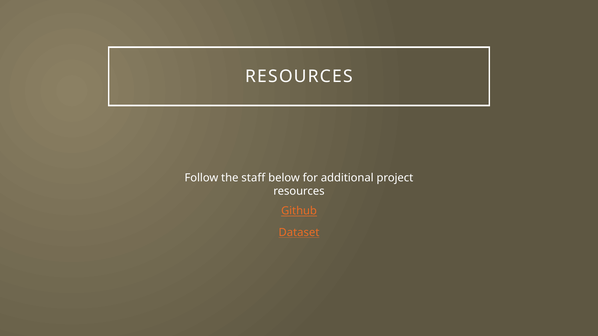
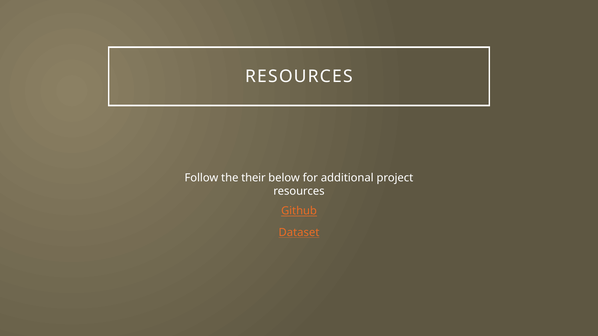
staff: staff -> their
